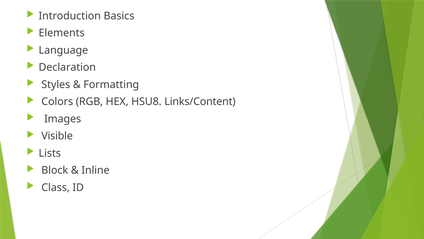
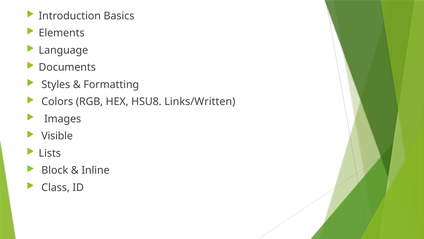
Declaration: Declaration -> Documents
Links/Content: Links/Content -> Links/Written
